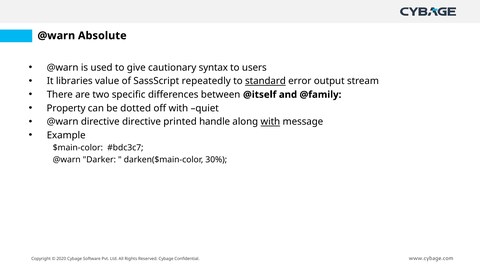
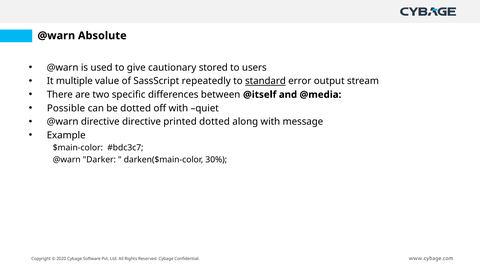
syntax: syntax -> stored
libraries: libraries -> multiple
@family: @family -> @media
Property: Property -> Possible
printed handle: handle -> dotted
with at (270, 122) underline: present -> none
